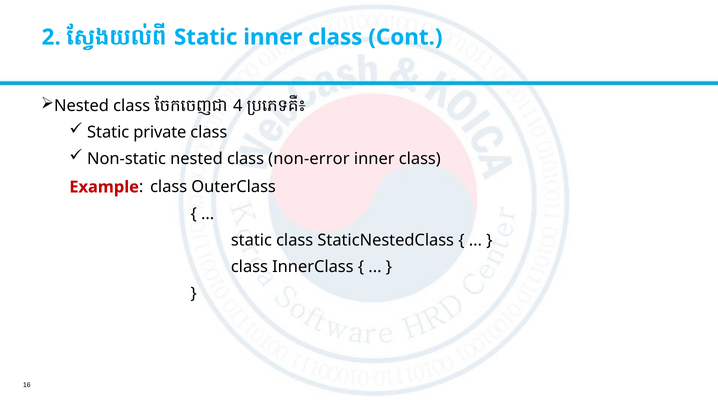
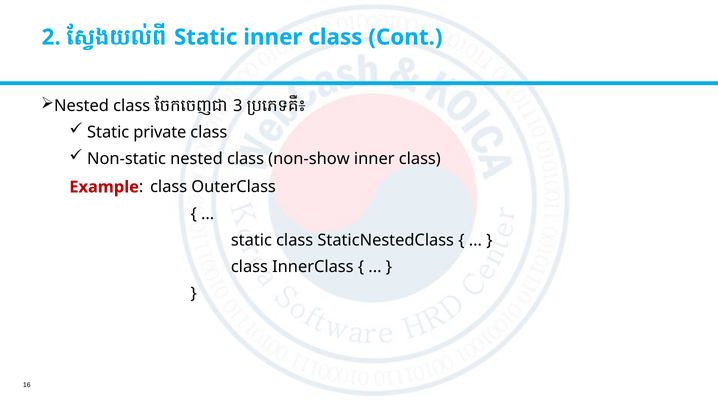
4: 4 -> 3
non-error: non-error -> non-show
